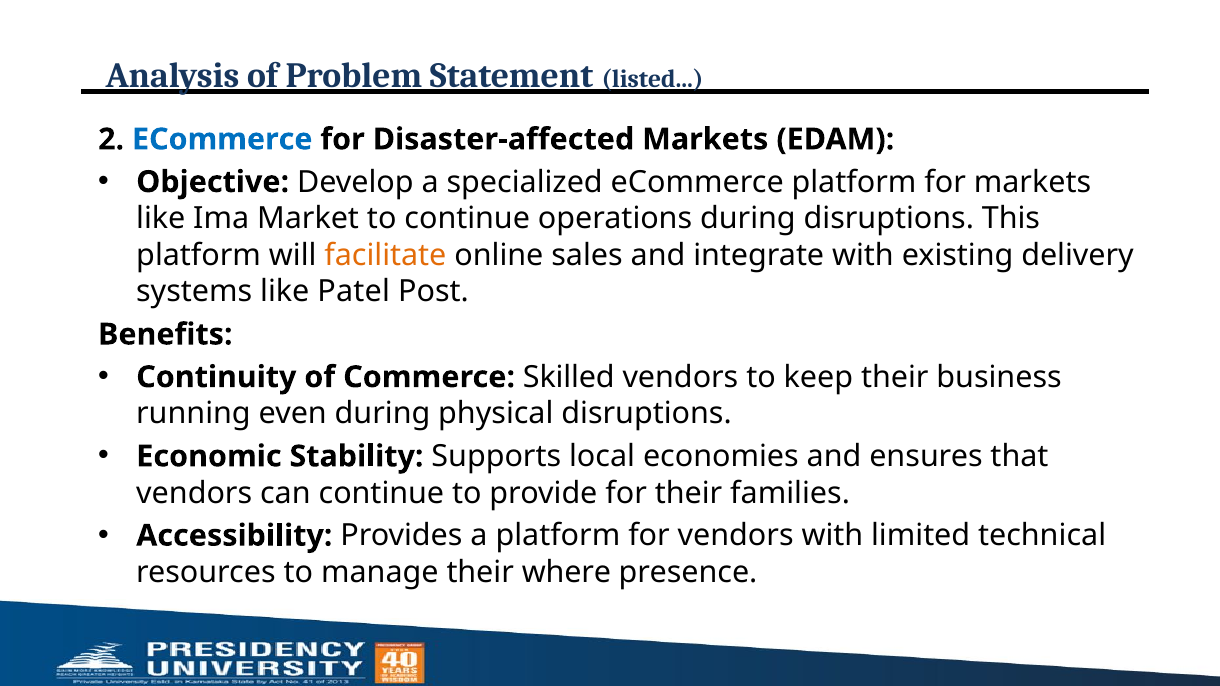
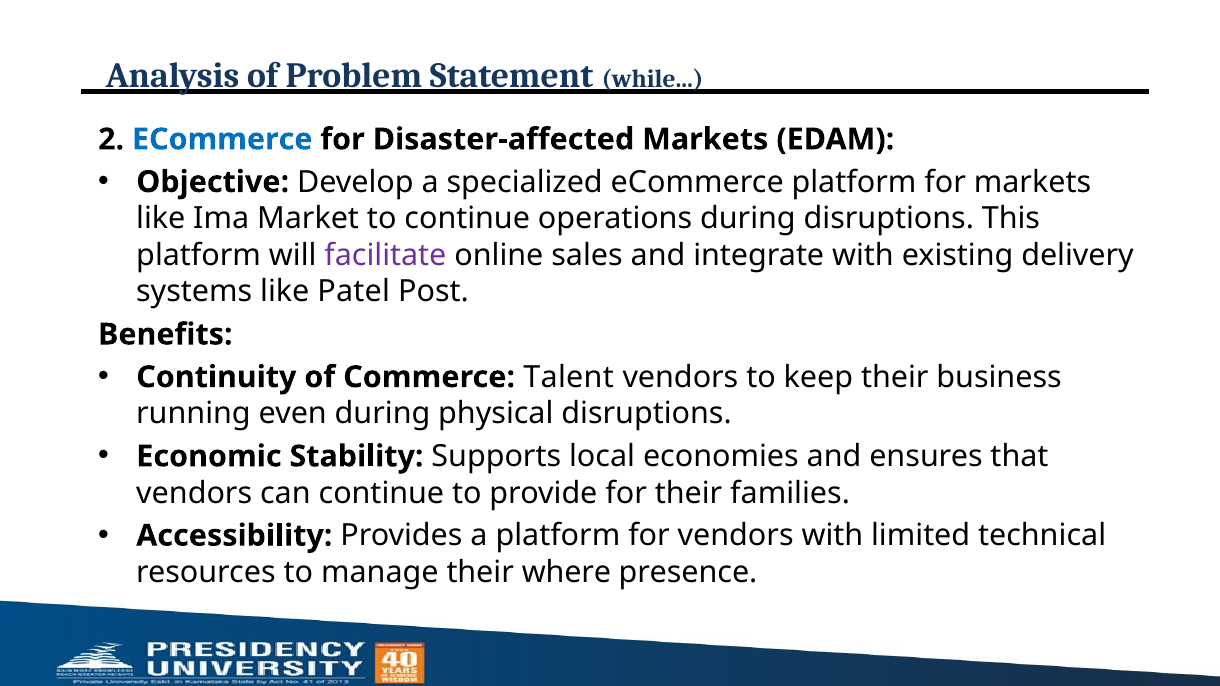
listed: listed -> while
facilitate colour: orange -> purple
Skilled: Skilled -> Talent
